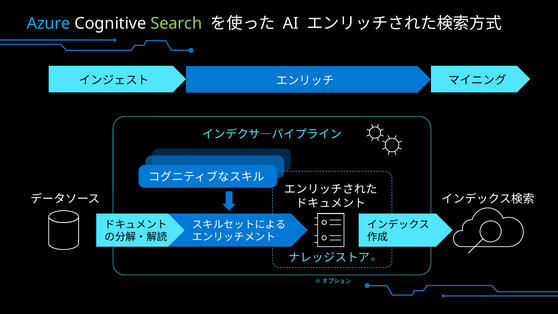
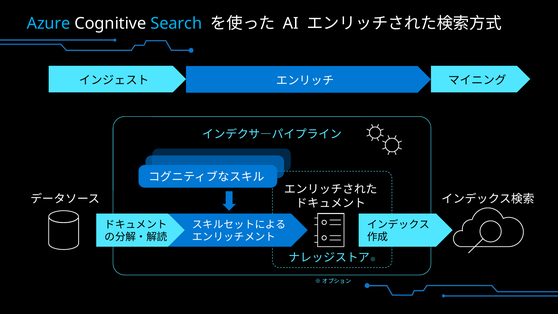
Search colour: light green -> light blue
